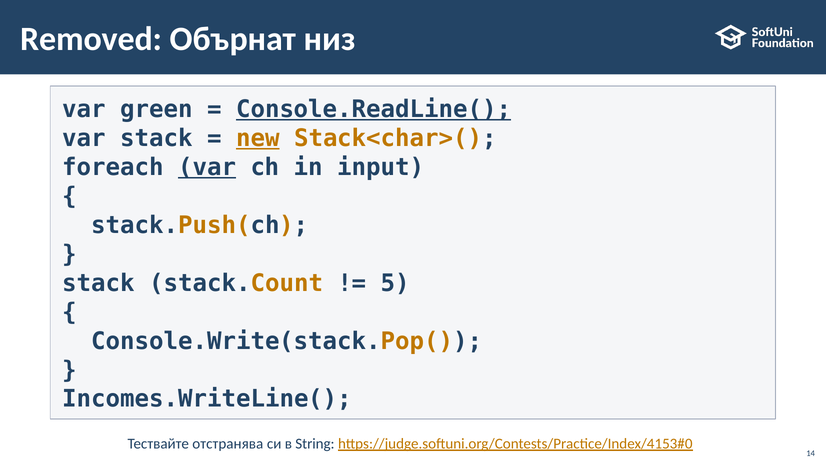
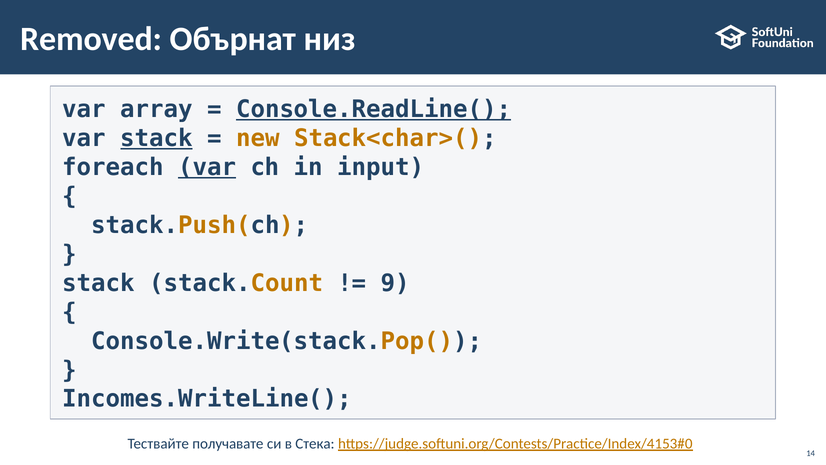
green: green -> array
stack at (157, 138) underline: none -> present
new underline: present -> none
5: 5 -> 9
отстранява: отстранява -> получавате
String: String -> Стека
